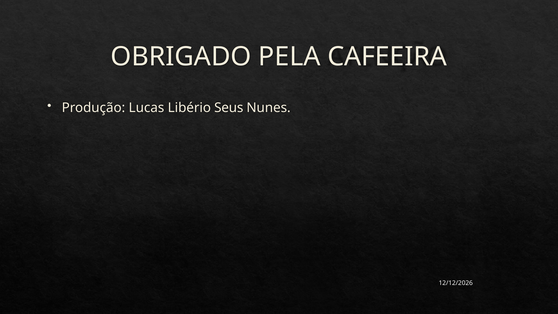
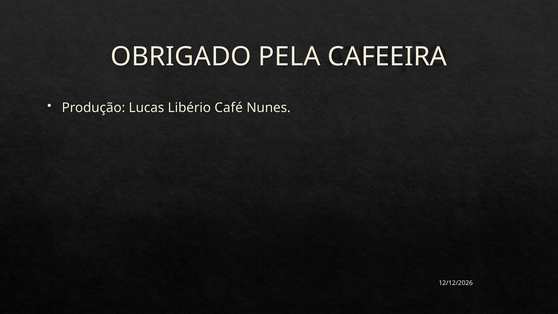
Seus: Seus -> Café
